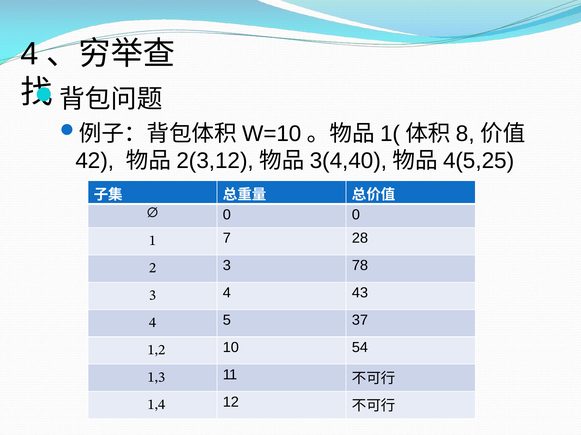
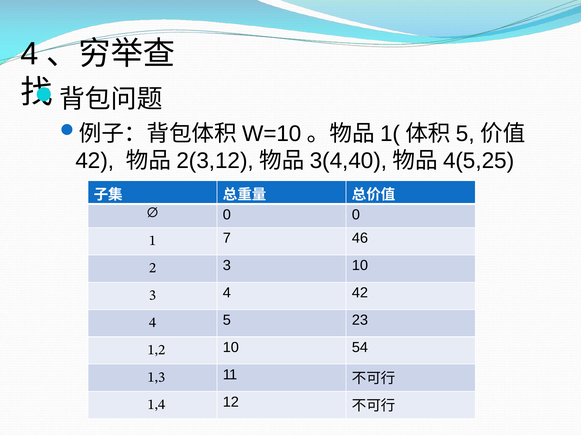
8 at (465, 134): 8 -> 5
28: 28 -> 46
3 78: 78 -> 10
4 43: 43 -> 42
37: 37 -> 23
